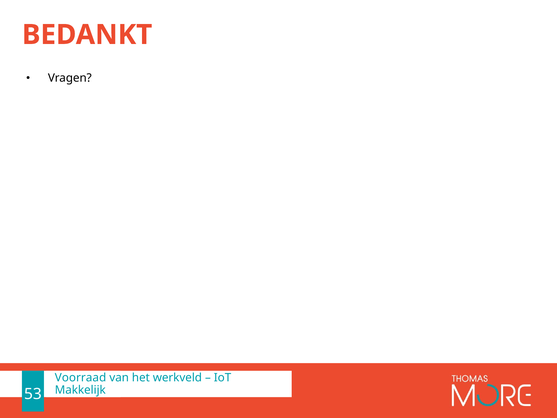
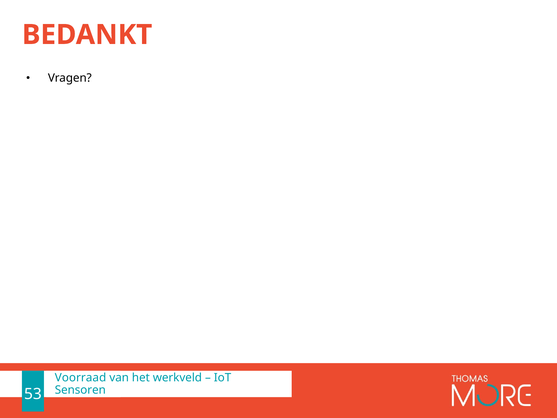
Makkelijk: Makkelijk -> Sensoren
